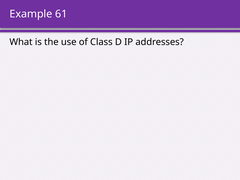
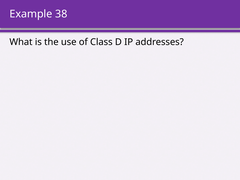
61: 61 -> 38
